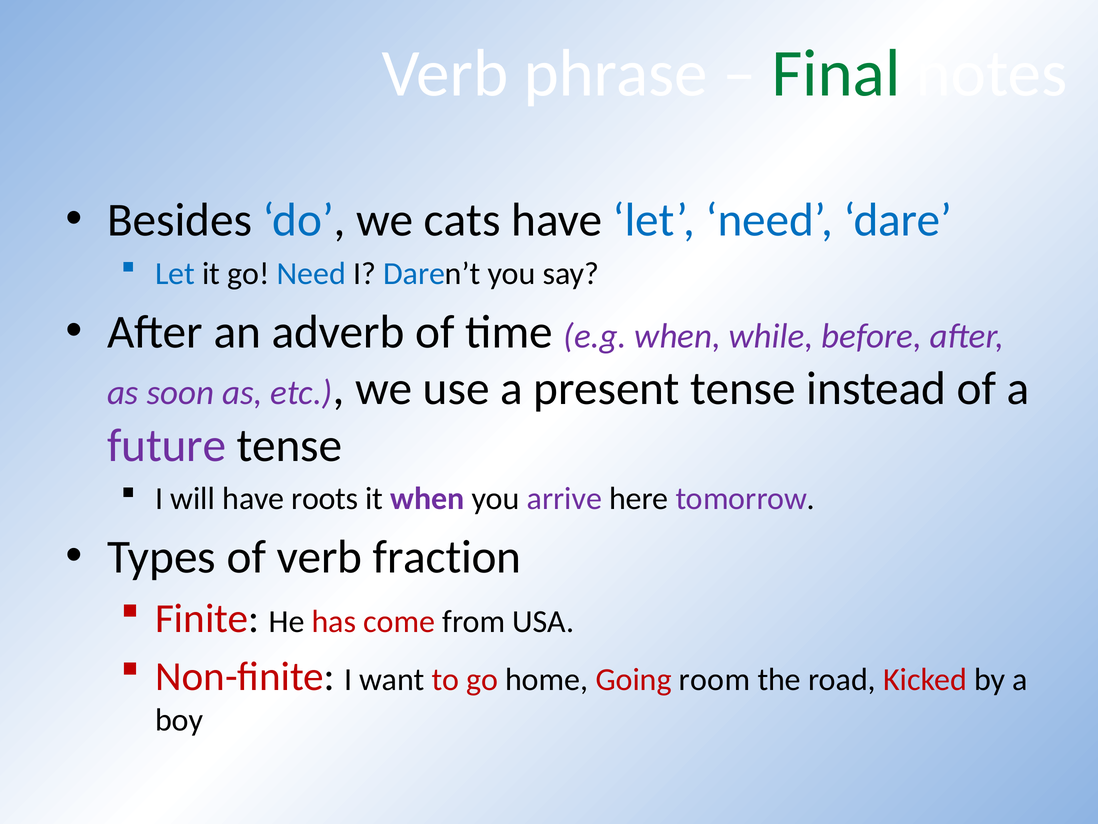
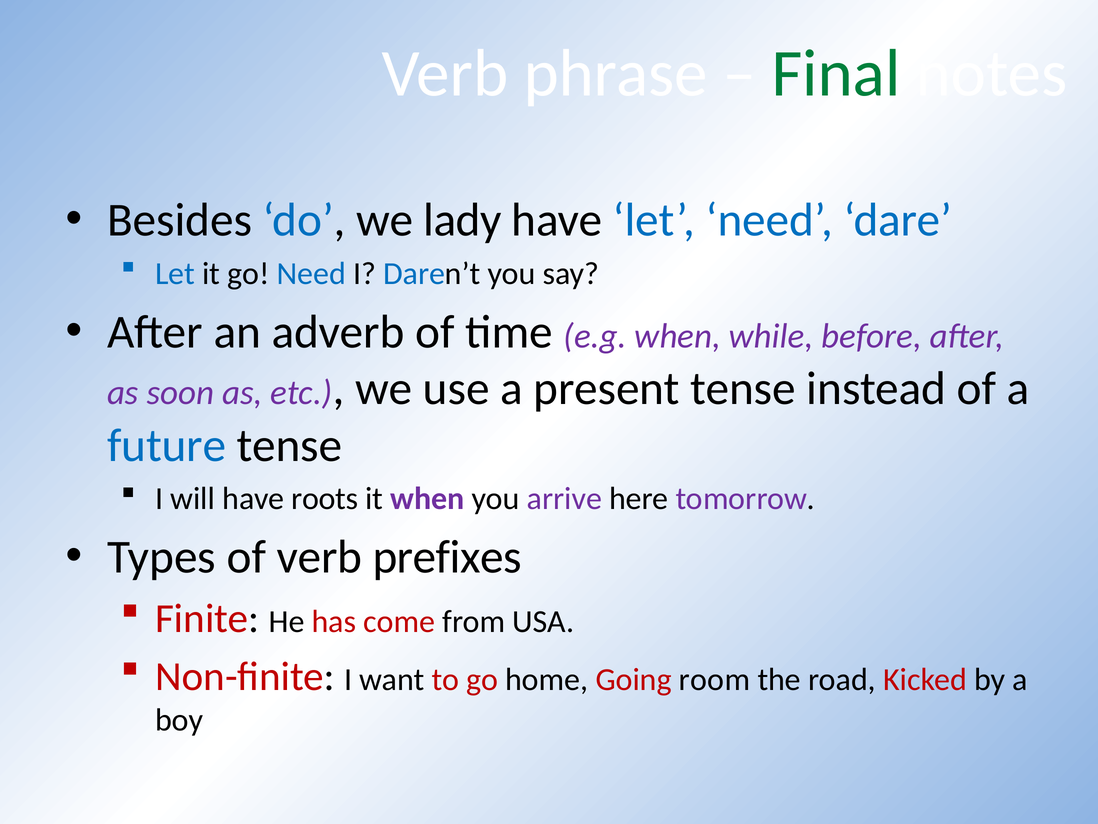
cats: cats -> lady
future colour: purple -> blue
fraction: fraction -> prefixes
